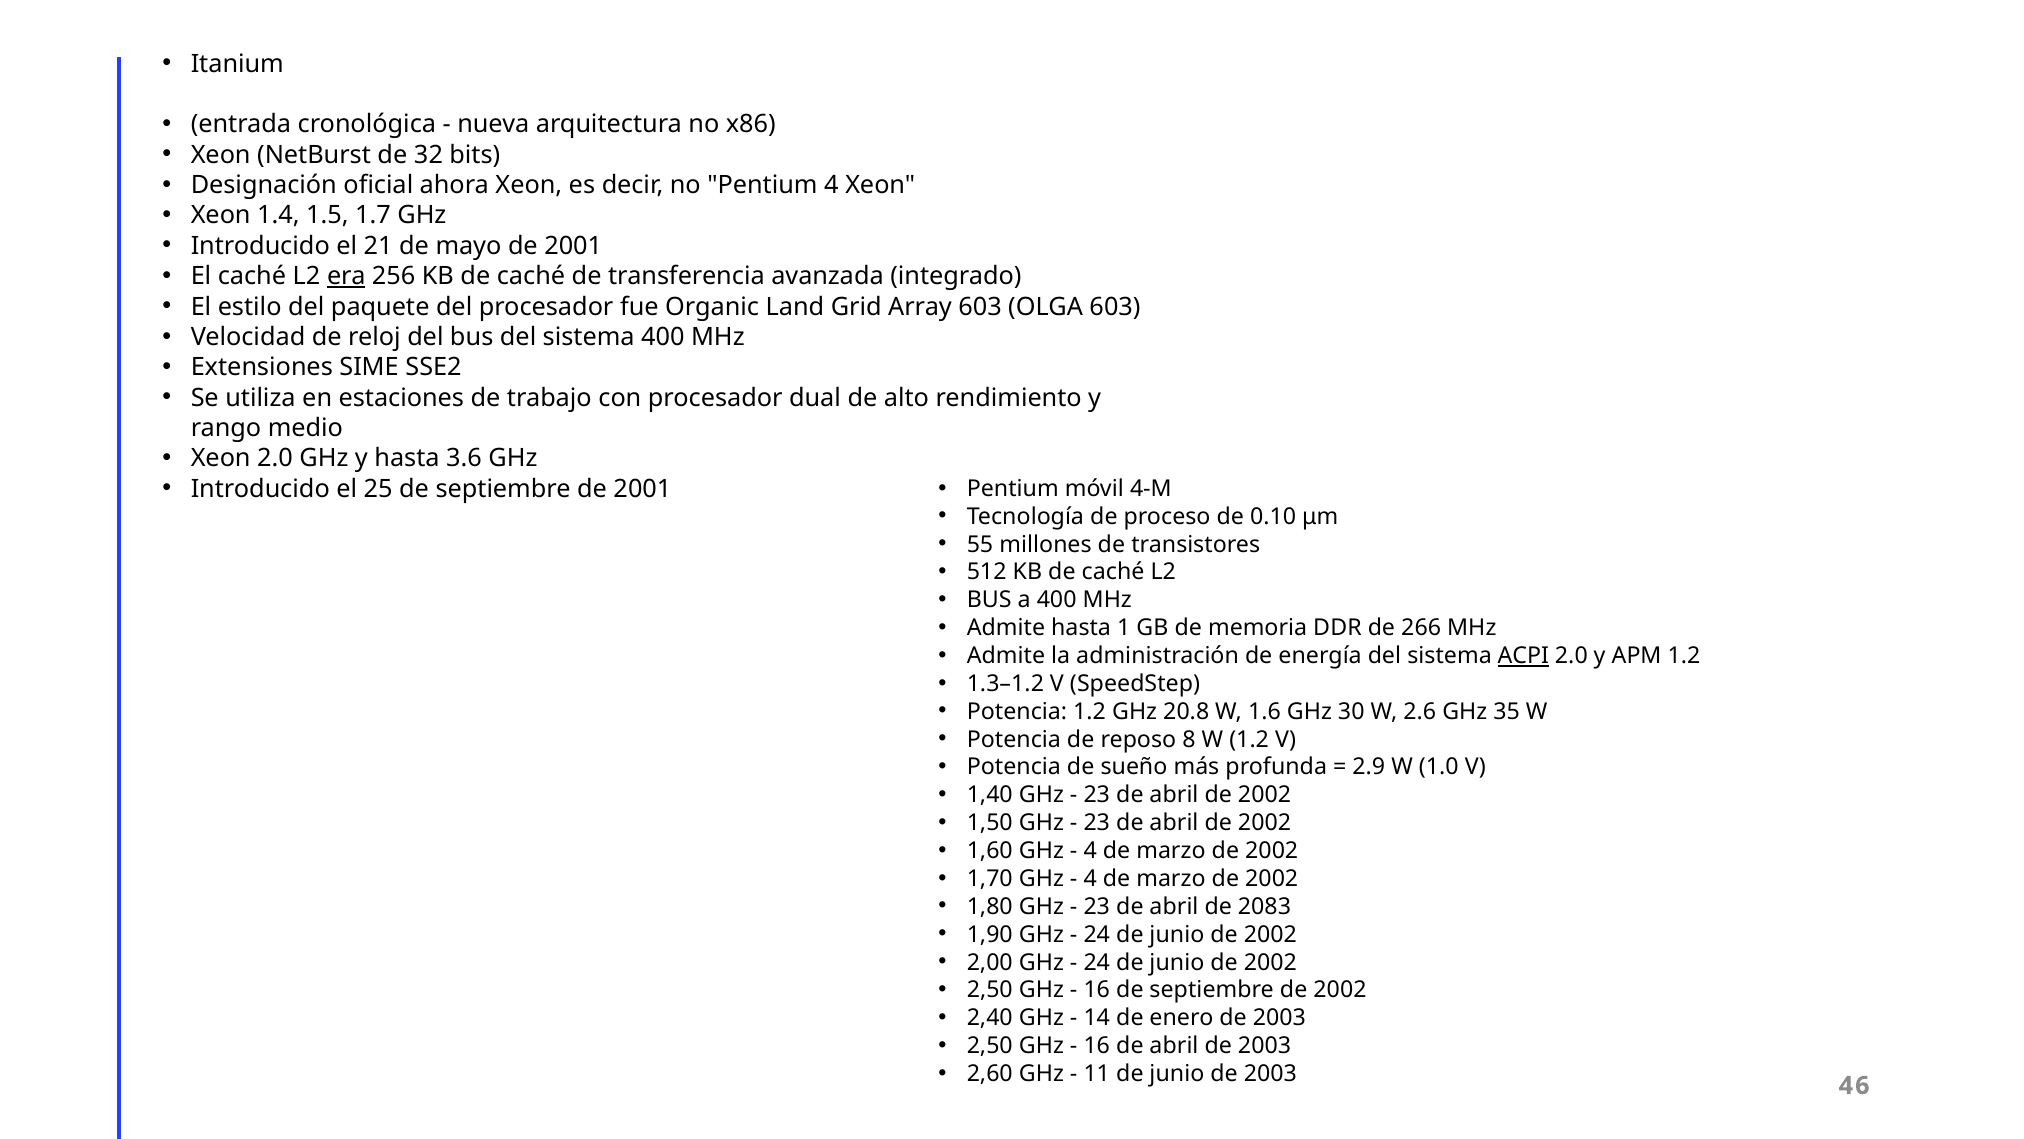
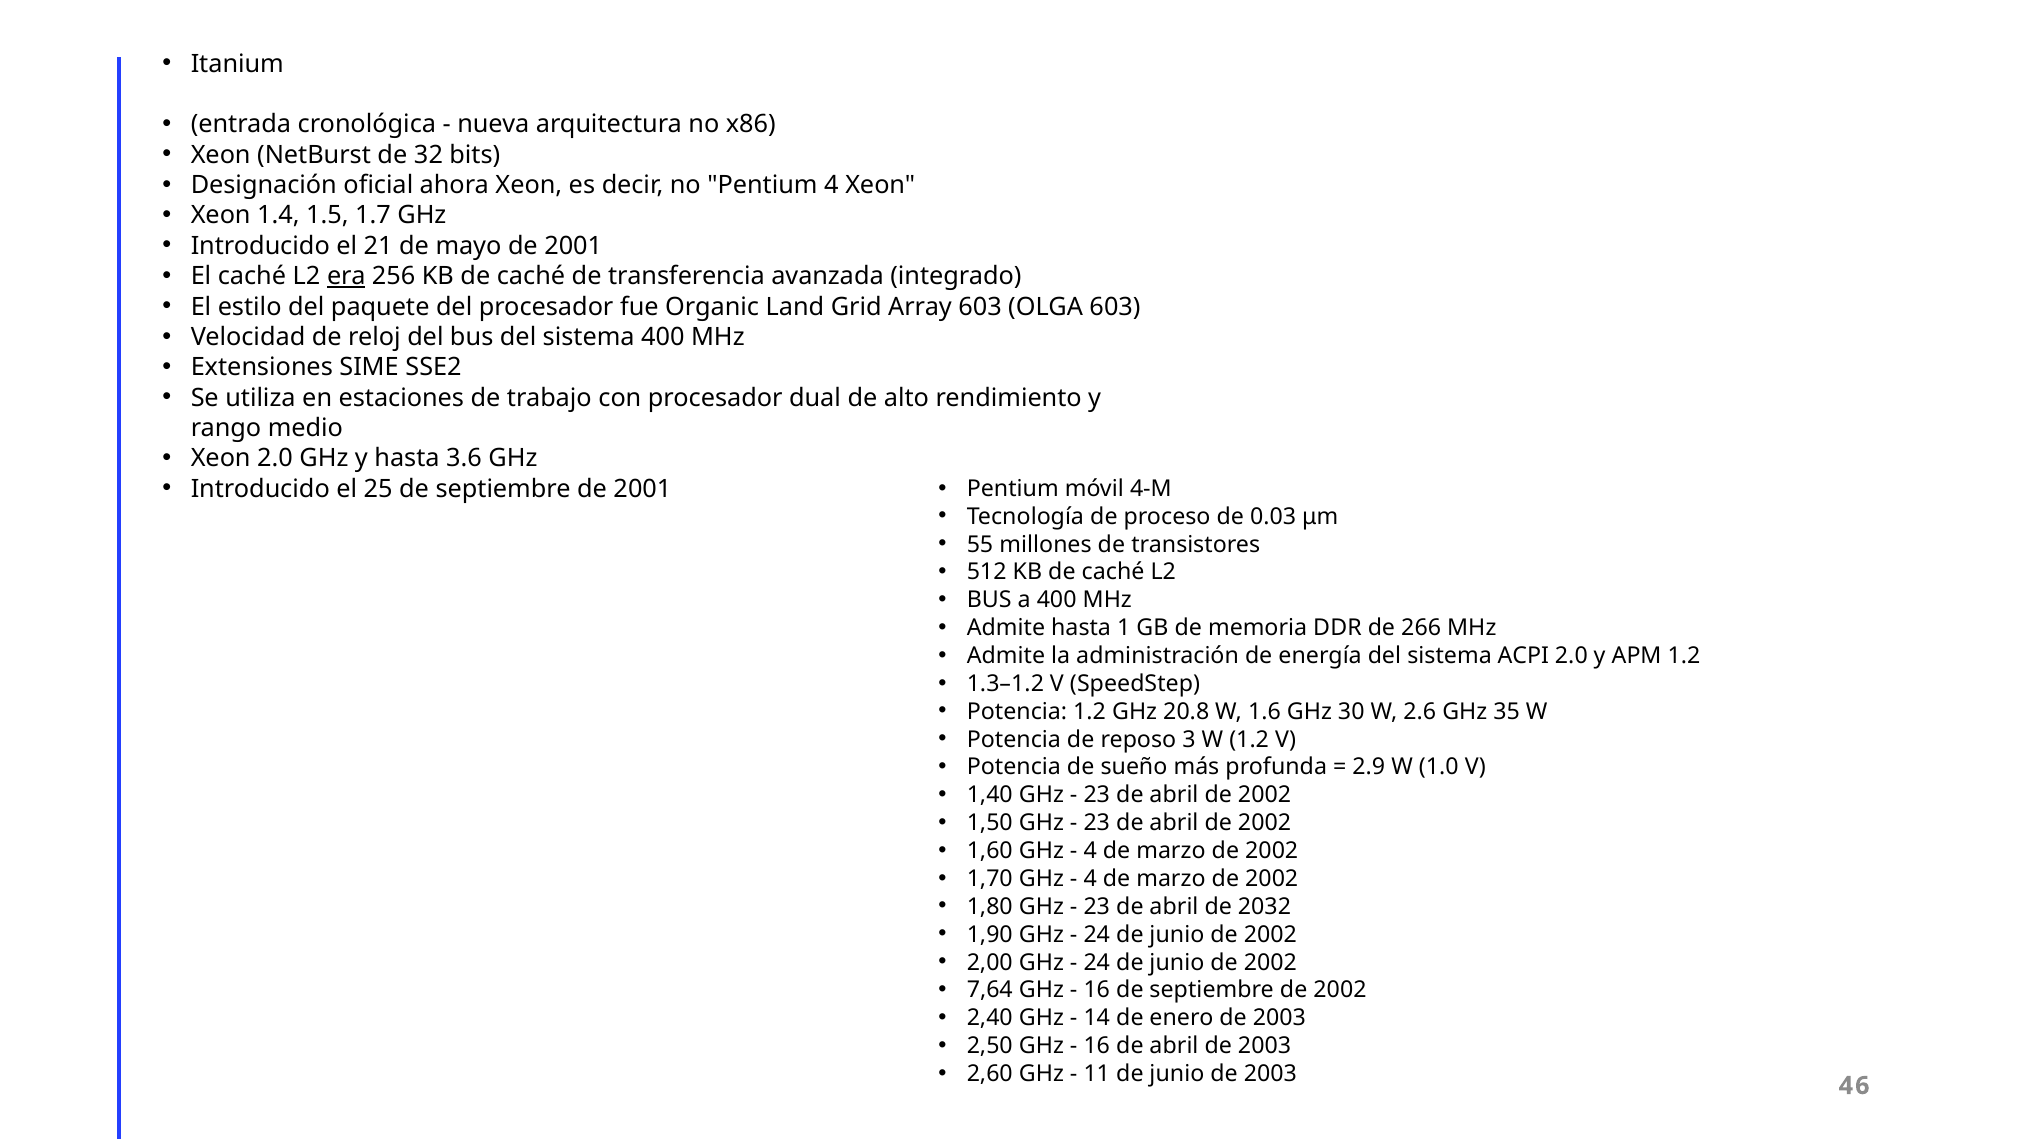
0.10: 0.10 -> 0.03
ACPI underline: present -> none
8: 8 -> 3
2083: 2083 -> 2032
2,50 at (990, 990): 2,50 -> 7,64
